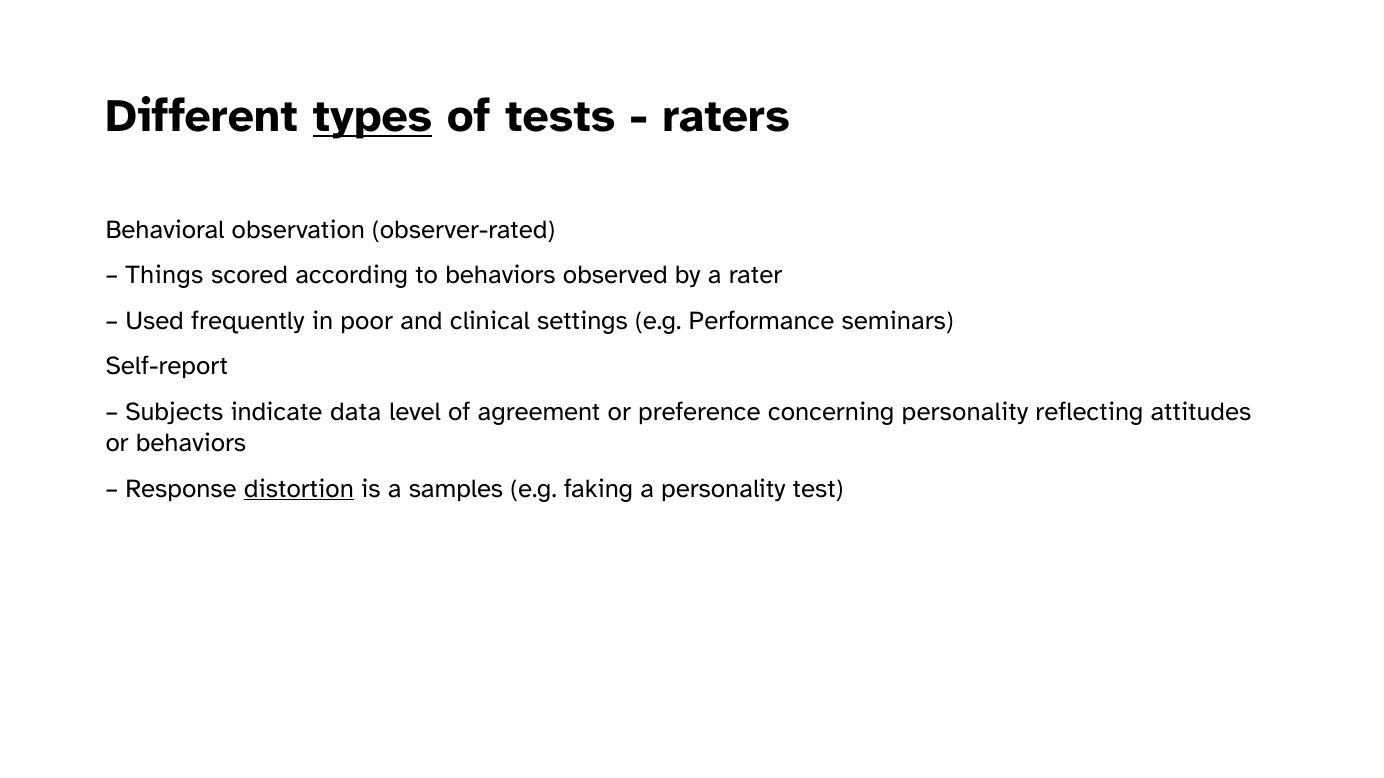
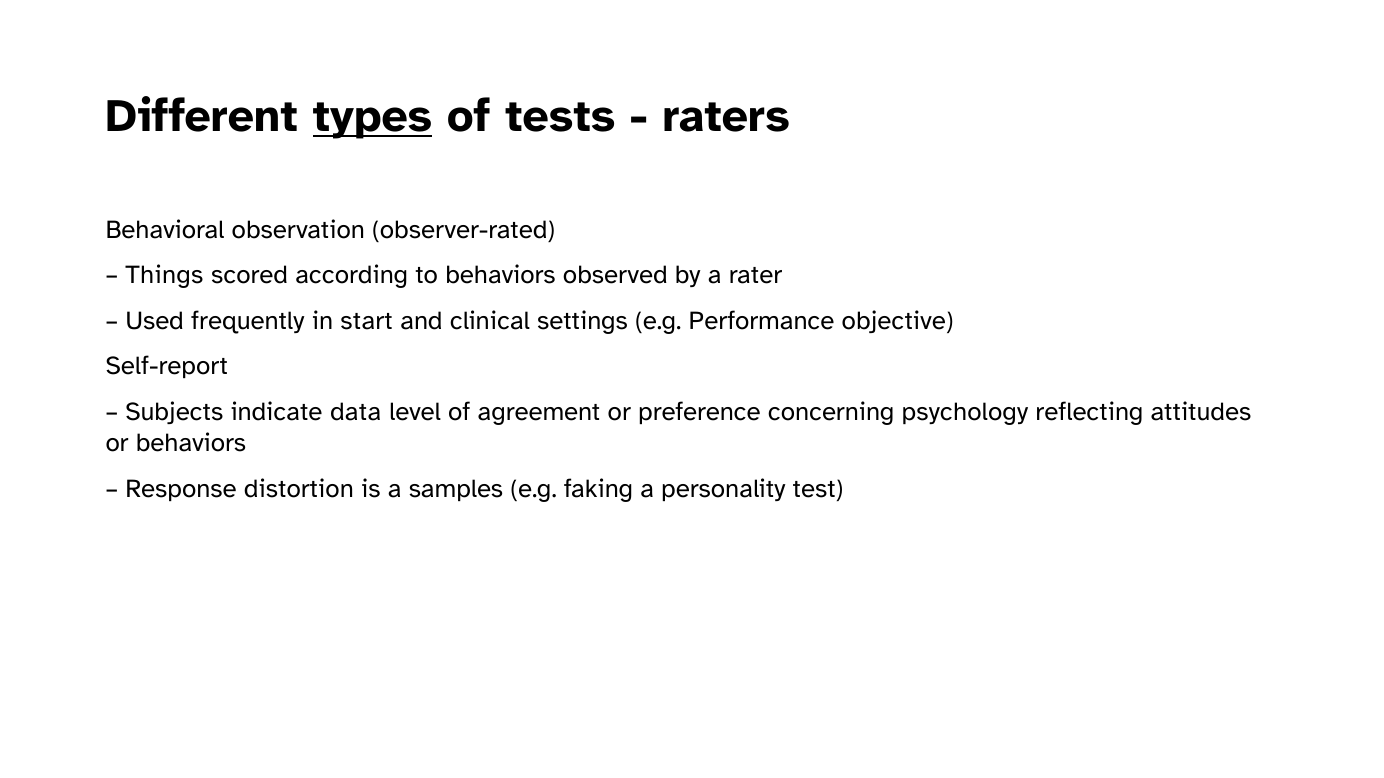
poor: poor -> start
seminars: seminars -> objective
concerning personality: personality -> psychology
distortion underline: present -> none
